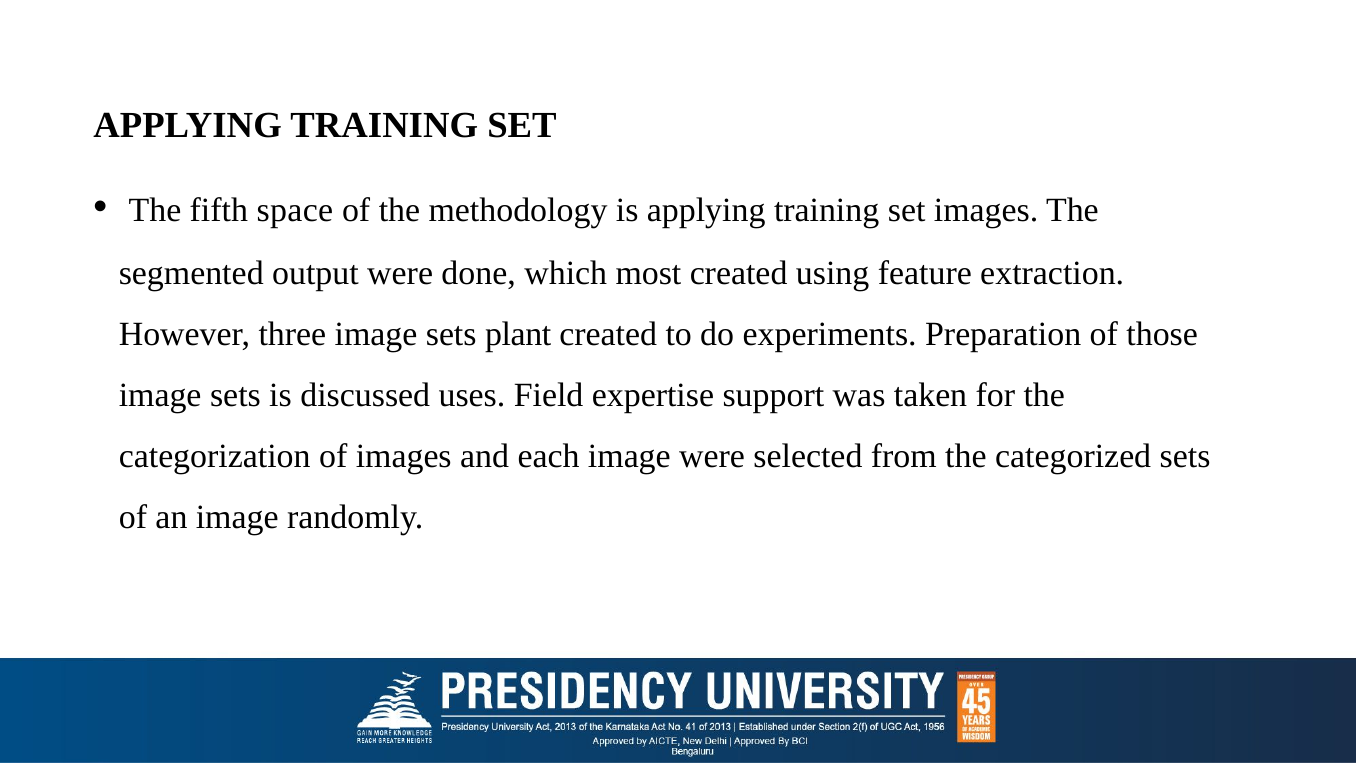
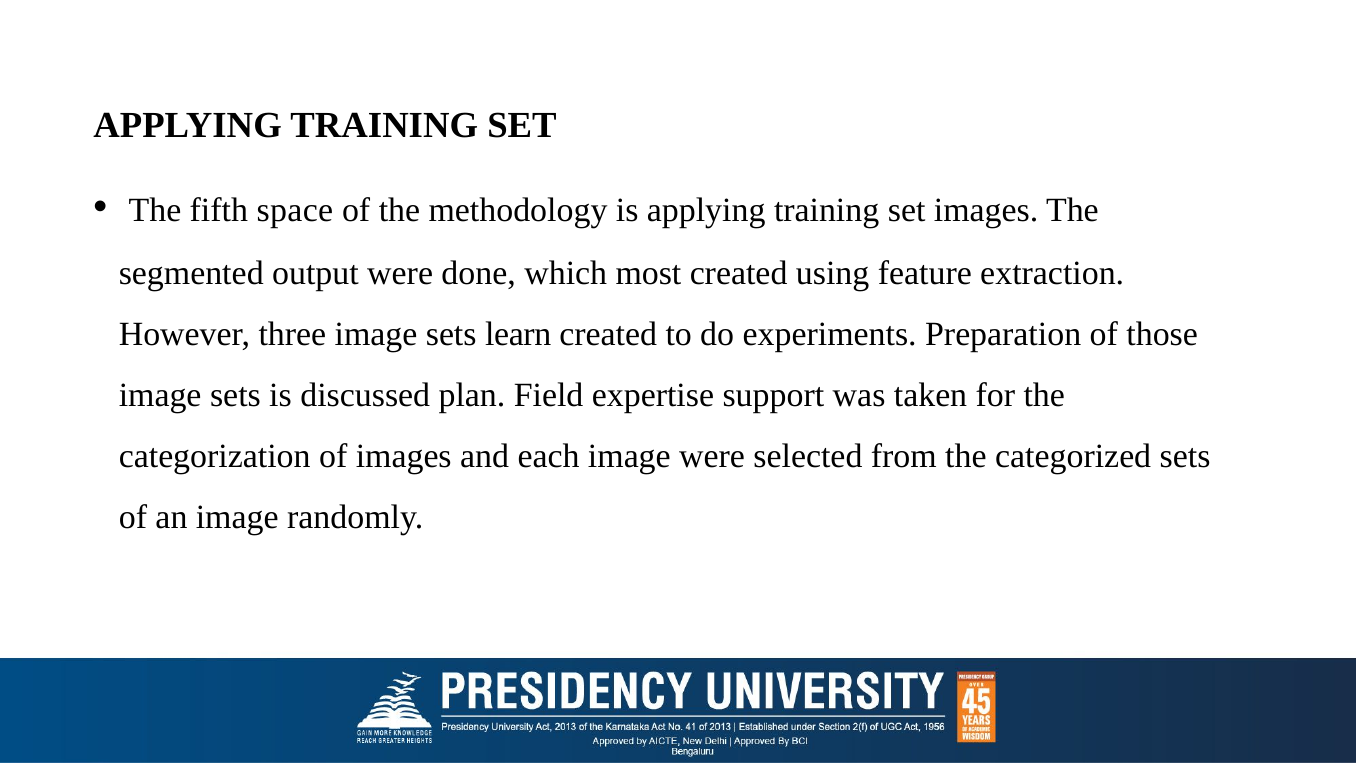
plant: plant -> learn
uses: uses -> plan
